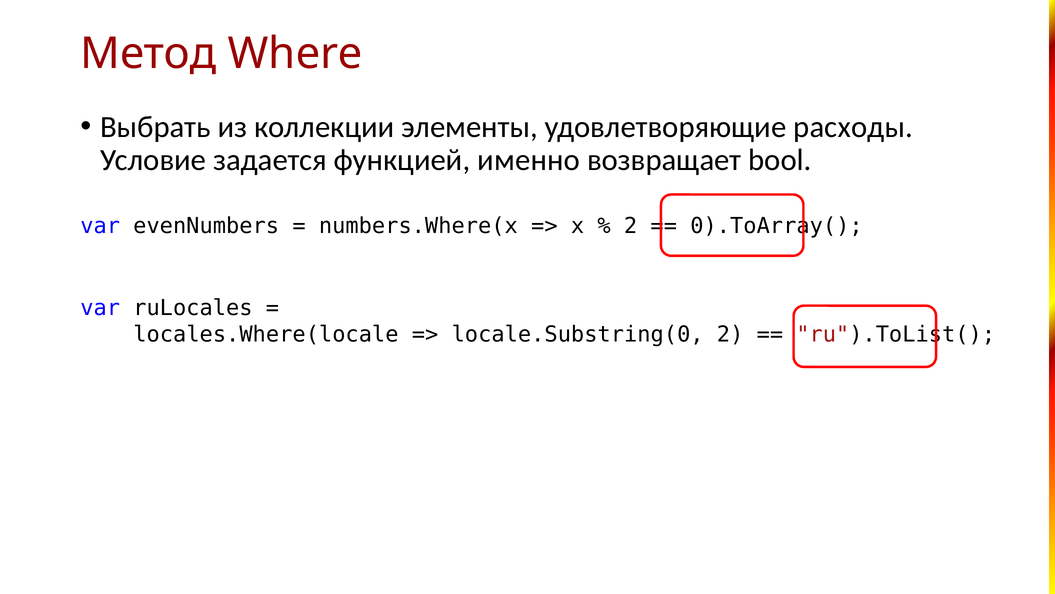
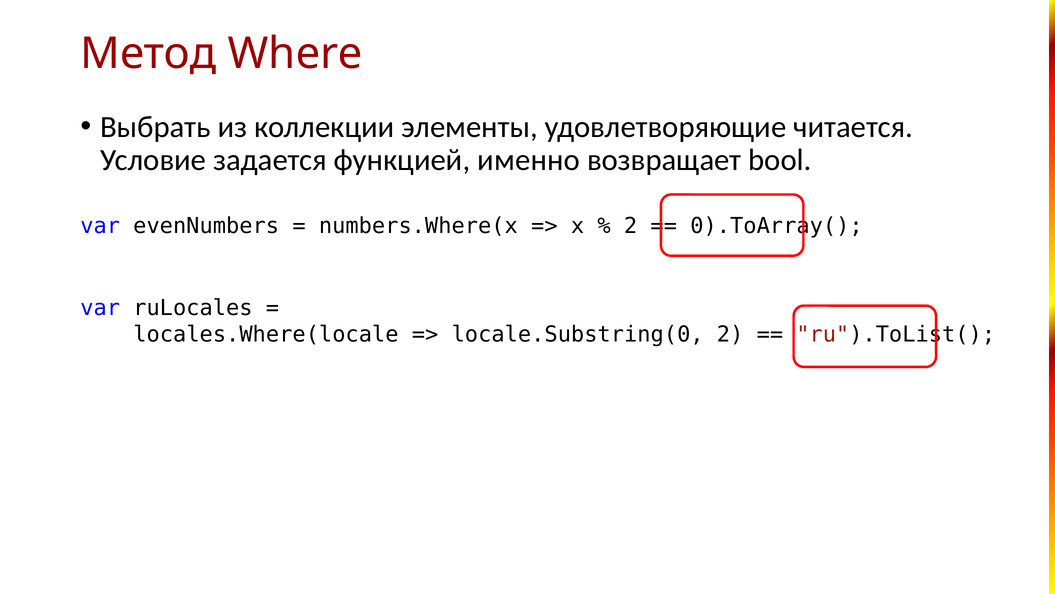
расходы: расходы -> читается
